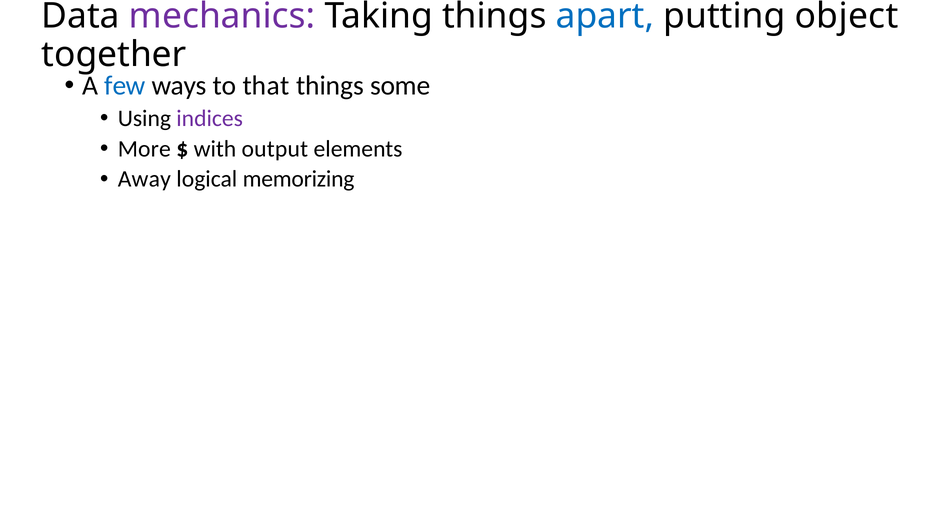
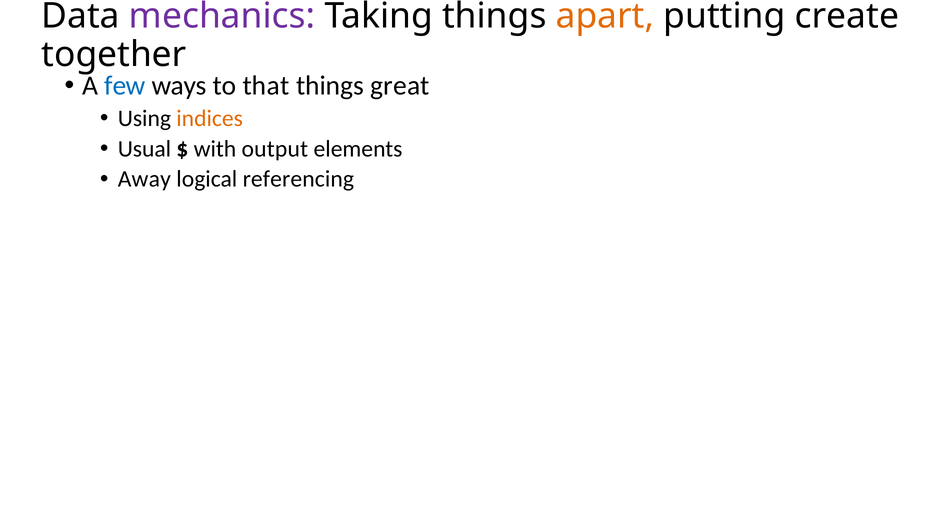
apart colour: blue -> orange
object: object -> create
some: some -> great
indices colour: purple -> orange
More: More -> Usual
memorizing: memorizing -> referencing
